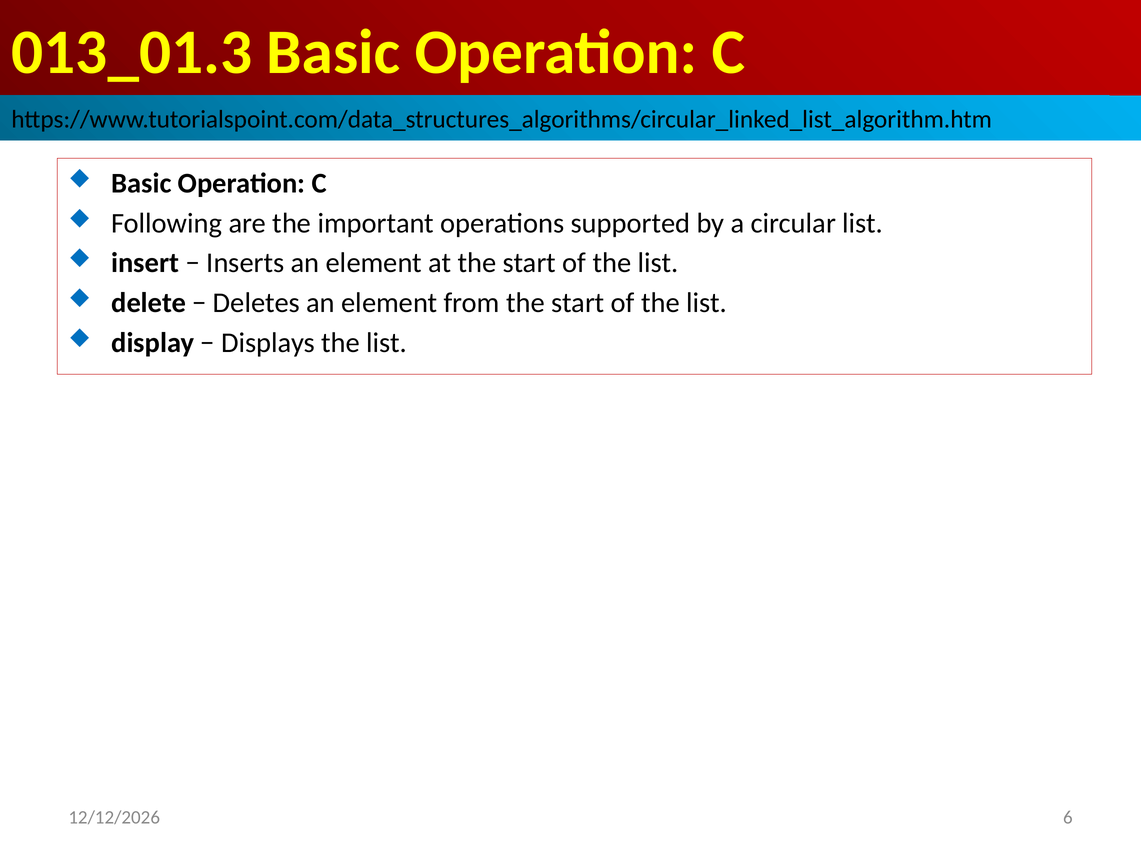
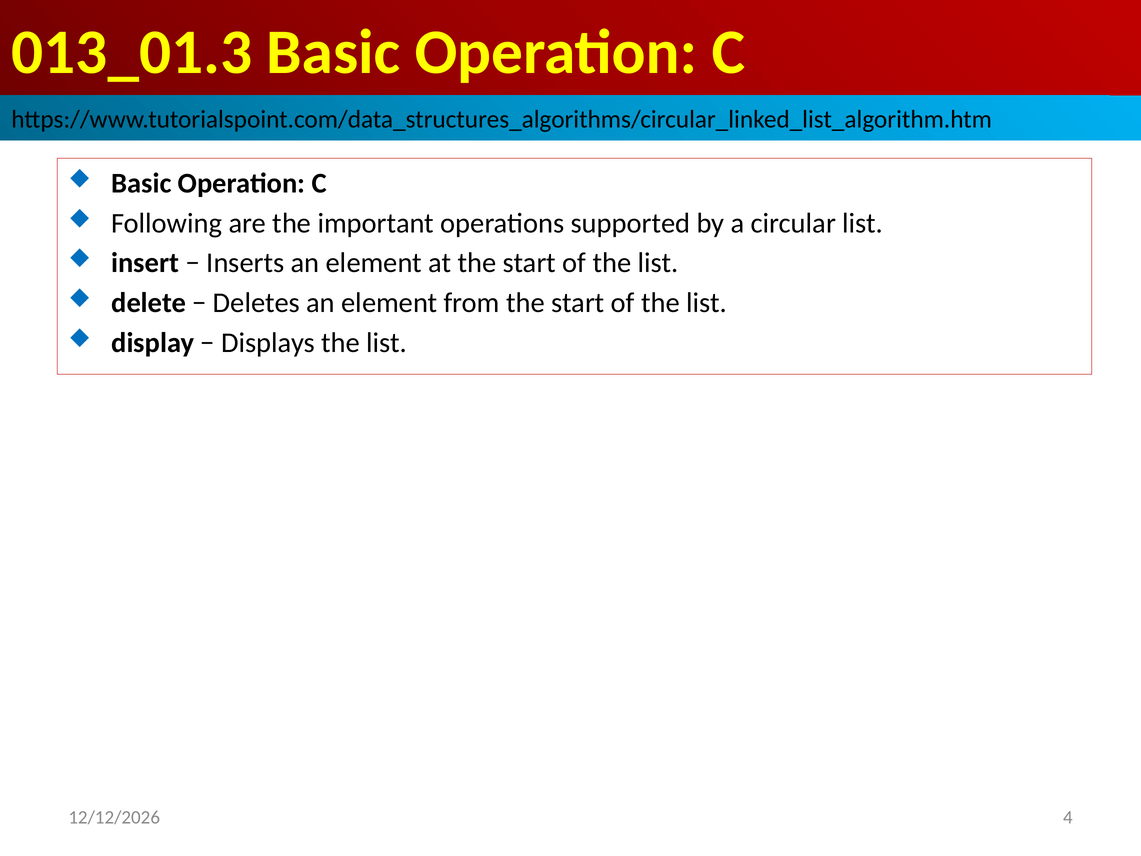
6: 6 -> 4
